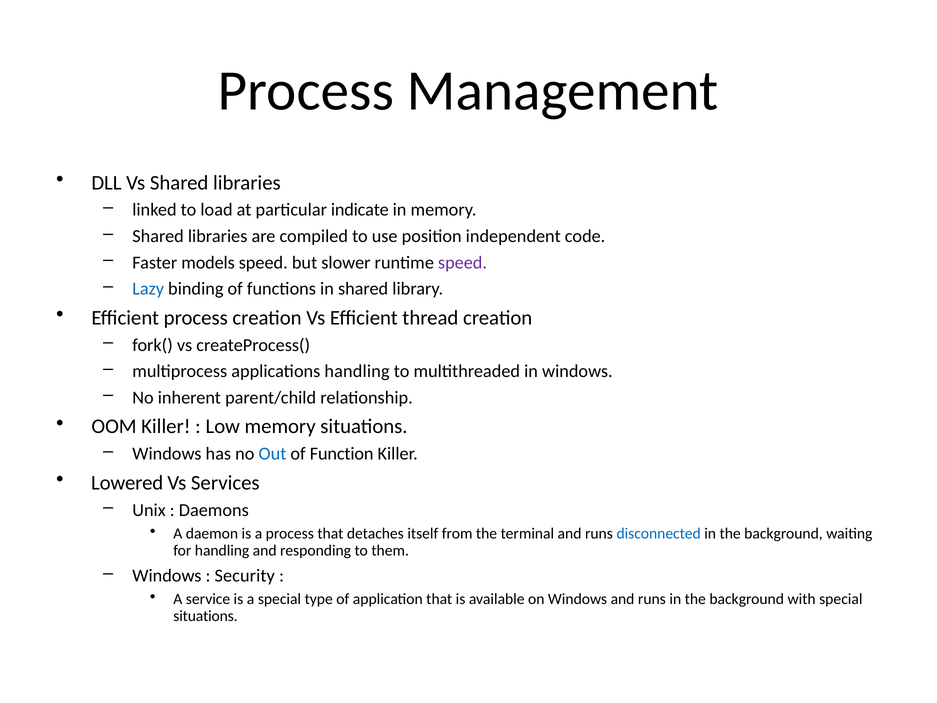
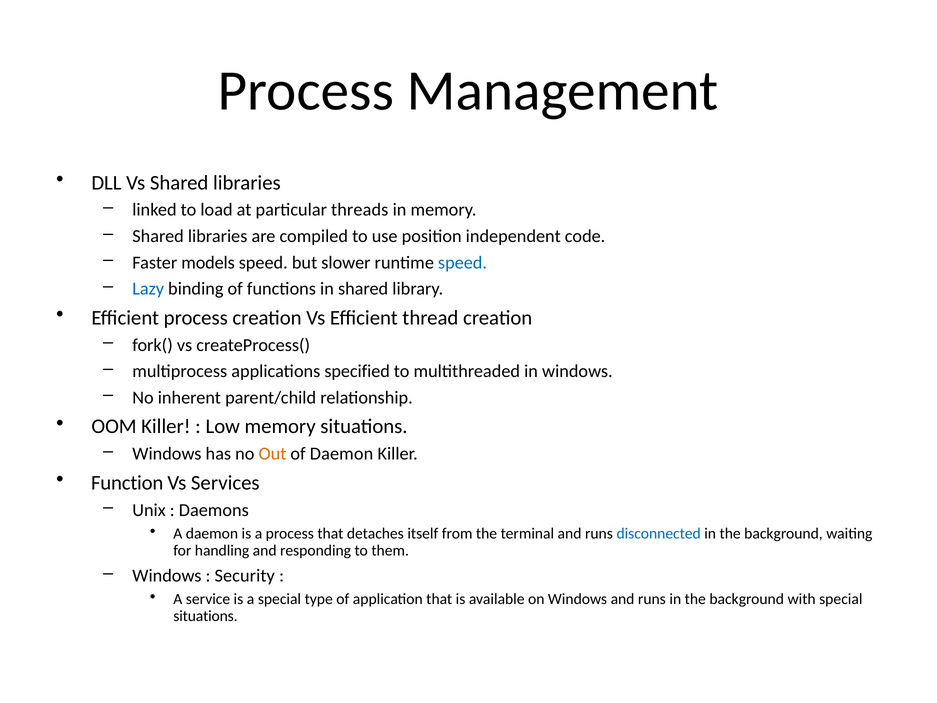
indicate: indicate -> threads
speed at (463, 262) colour: purple -> blue
applications handling: handling -> specified
Out colour: blue -> orange
of Function: Function -> Daemon
Lowered: Lowered -> Function
